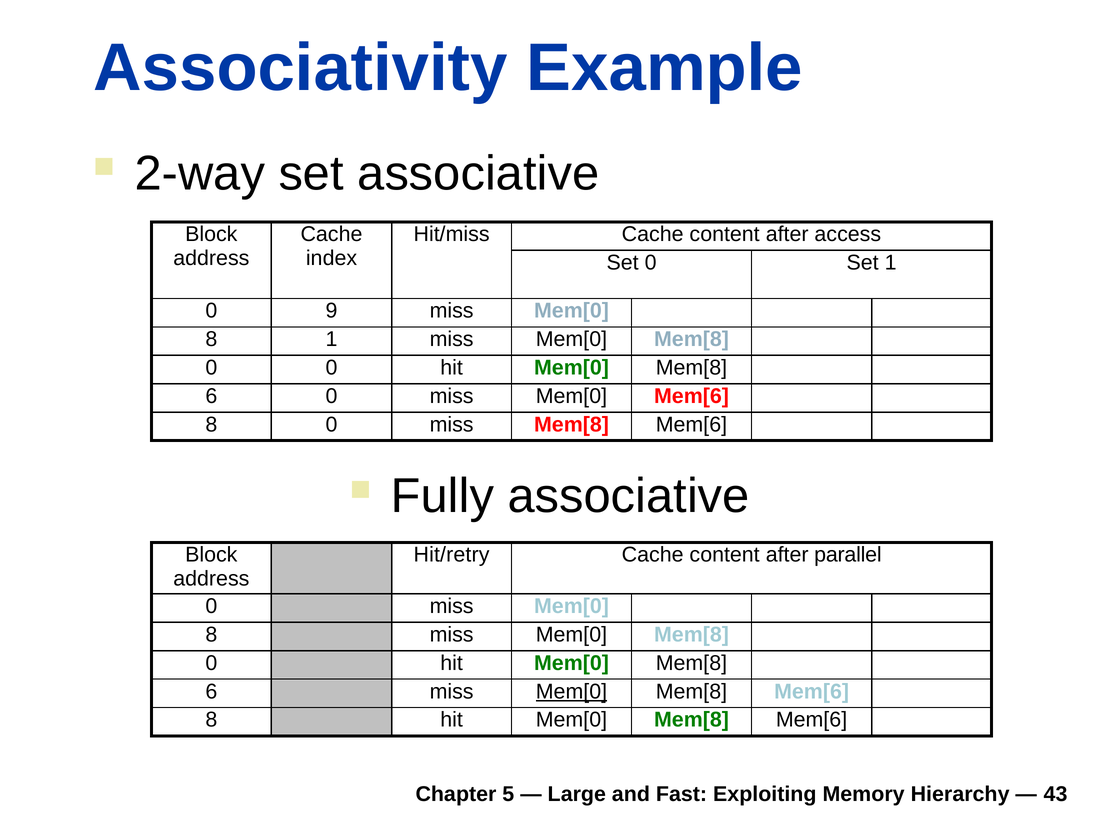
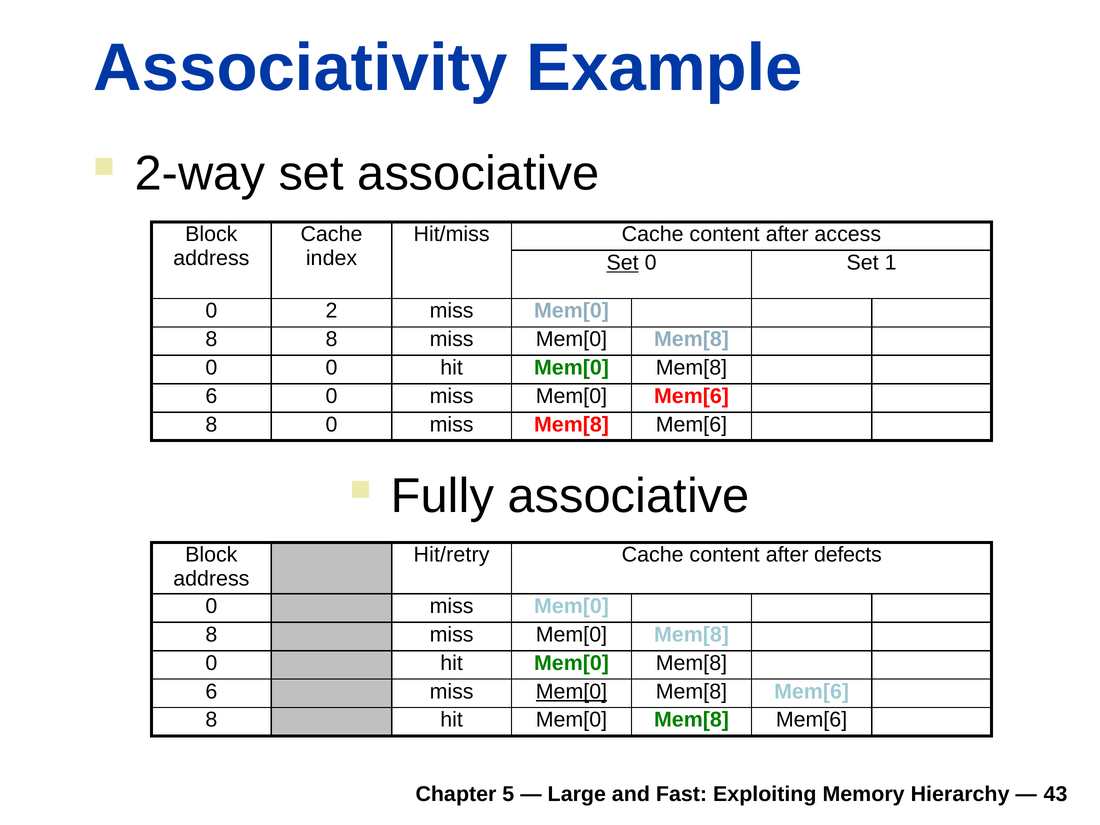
Set at (623, 263) underline: none -> present
9: 9 -> 2
8 1: 1 -> 8
parallel: parallel -> defects
